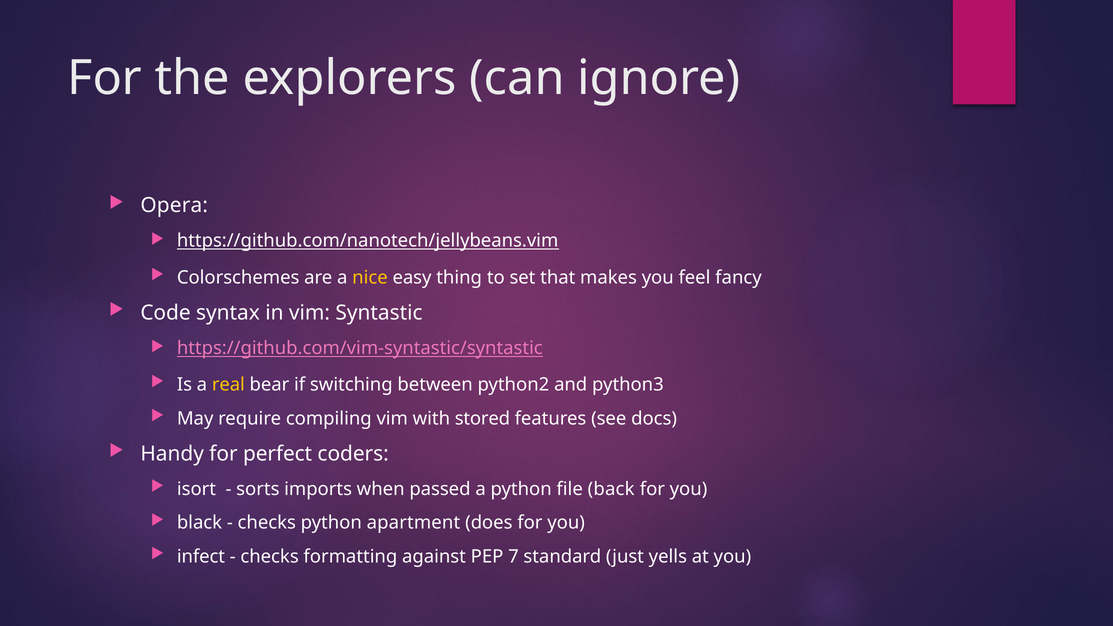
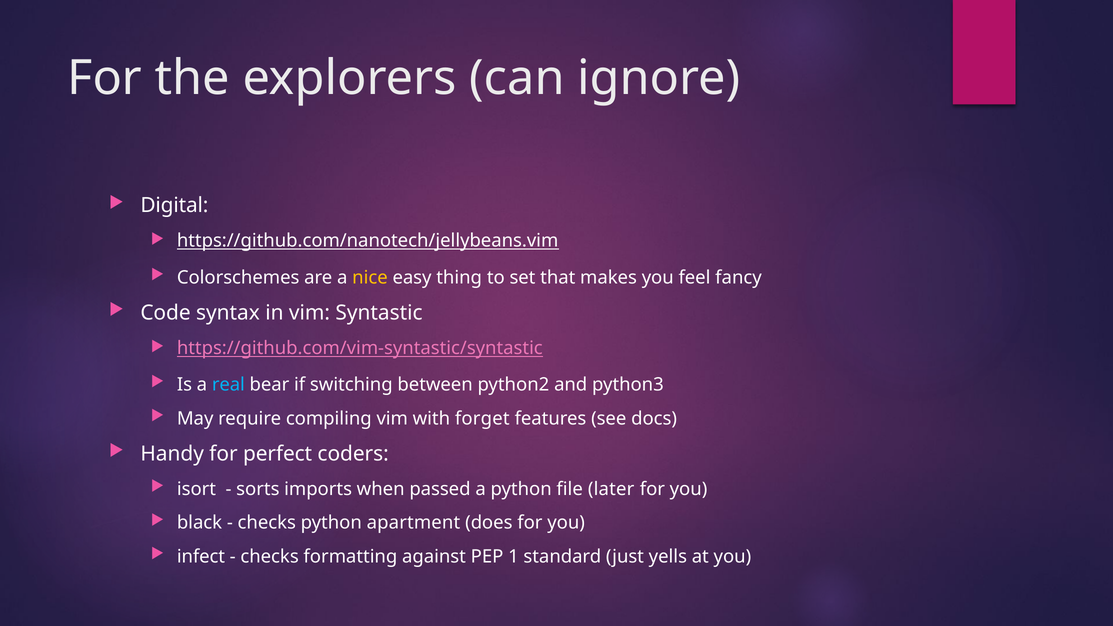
Opera: Opera -> Digital
real colour: yellow -> light blue
stored: stored -> forget
back: back -> later
7: 7 -> 1
